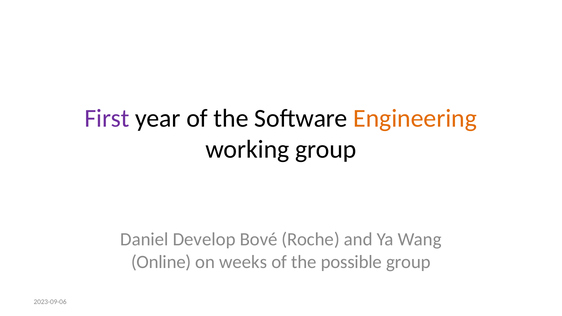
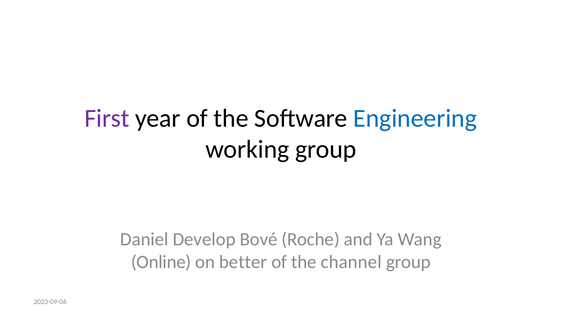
Engineering colour: orange -> blue
weeks: weeks -> better
possible: possible -> channel
